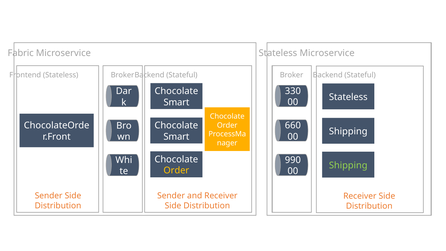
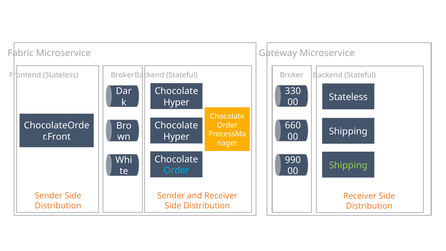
Stateless at (278, 53): Stateless -> Gateway
Smart at (176, 102): Smart -> Hyper
Smart at (176, 137): Smart -> Hyper
Order at (176, 170) colour: yellow -> light blue
